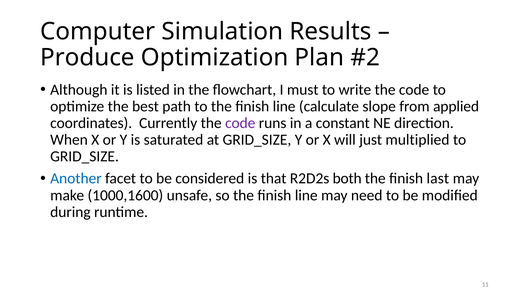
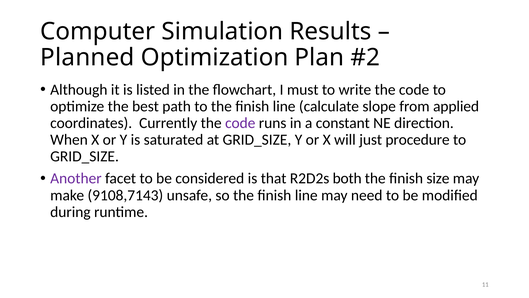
Produce: Produce -> Planned
multiplied: multiplied -> procedure
Another colour: blue -> purple
last: last -> size
1000,1600: 1000,1600 -> 9108,7143
